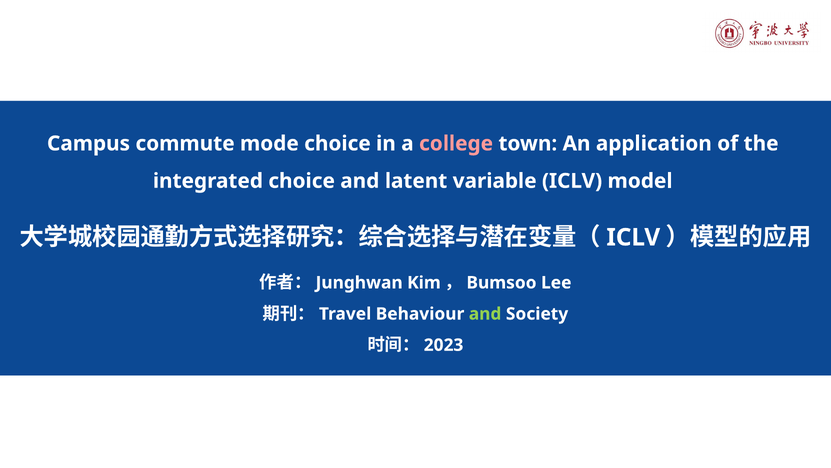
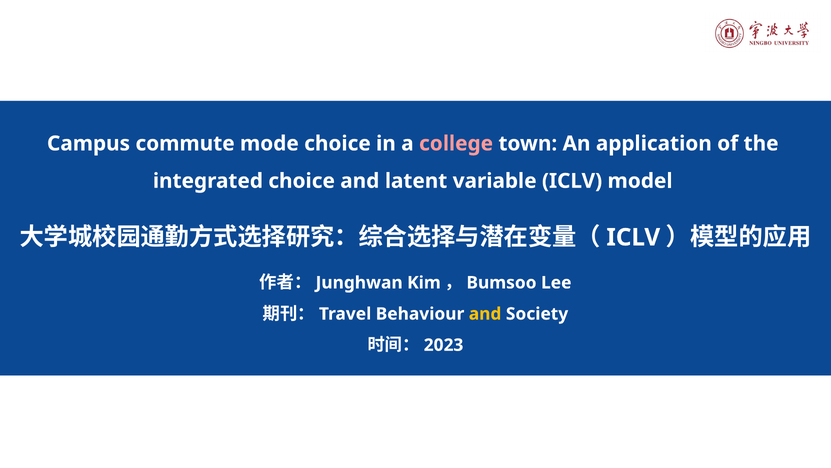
and at (485, 314) colour: light green -> yellow
